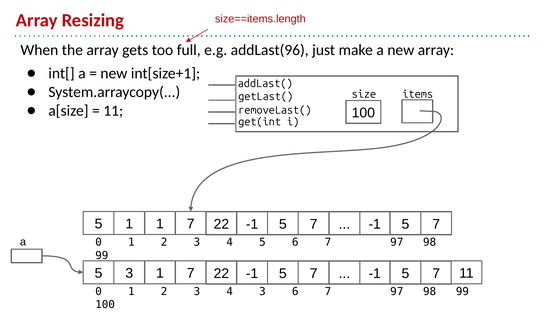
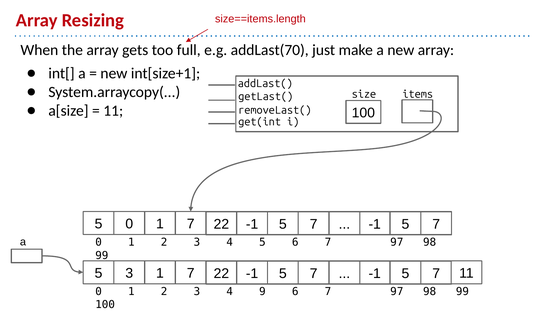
addLast(96: addLast(96 -> addLast(70
5 1: 1 -> 0
4 3: 3 -> 9
